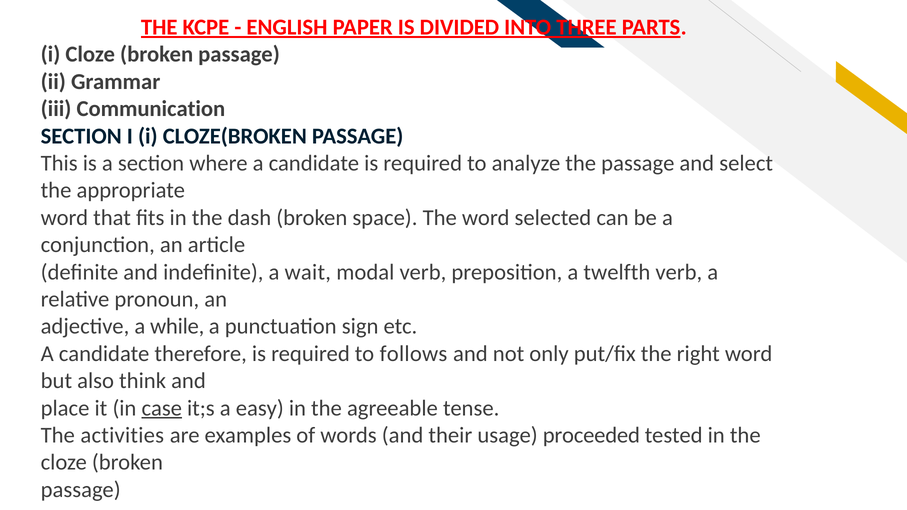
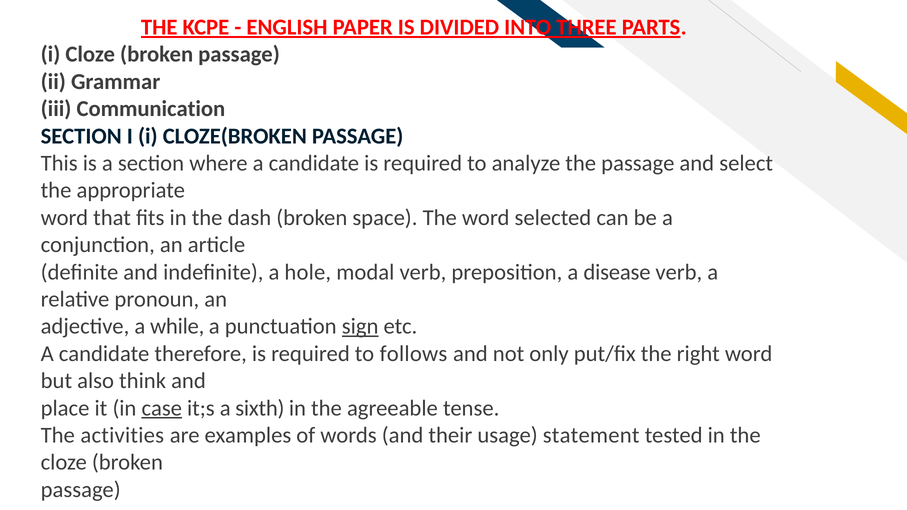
wait: wait -> hole
twelfth: twelfth -> disease
sign underline: none -> present
easy: easy -> sixth
proceeded: proceeded -> statement
